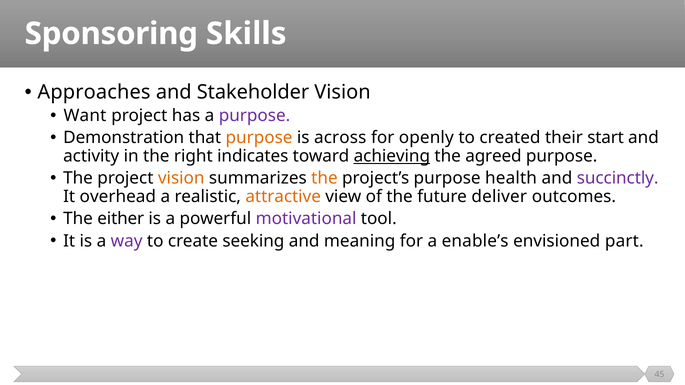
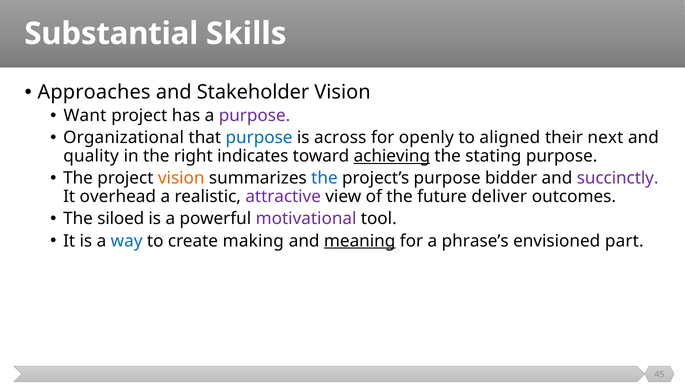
Sponsoring: Sponsoring -> Substantial
Demonstration: Demonstration -> Organizational
purpose at (259, 138) colour: orange -> blue
created: created -> aligned
start: start -> next
activity: activity -> quality
agreed: agreed -> stating
the at (324, 178) colour: orange -> blue
health: health -> bidder
attractive colour: orange -> purple
either: either -> siloed
way colour: purple -> blue
seeking: seeking -> making
meaning underline: none -> present
enable’s: enable’s -> phrase’s
